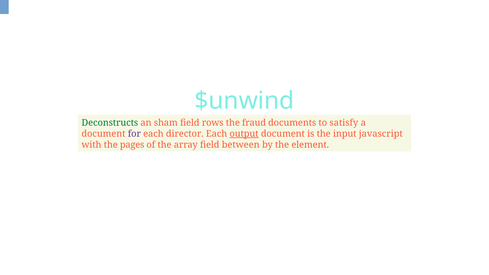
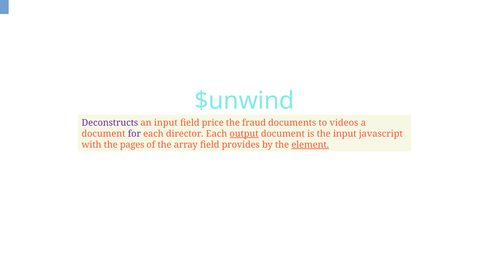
Deconstructs colour: green -> purple
an sham: sham -> input
rows: rows -> price
satisfy: satisfy -> videos
between: between -> provides
element underline: none -> present
